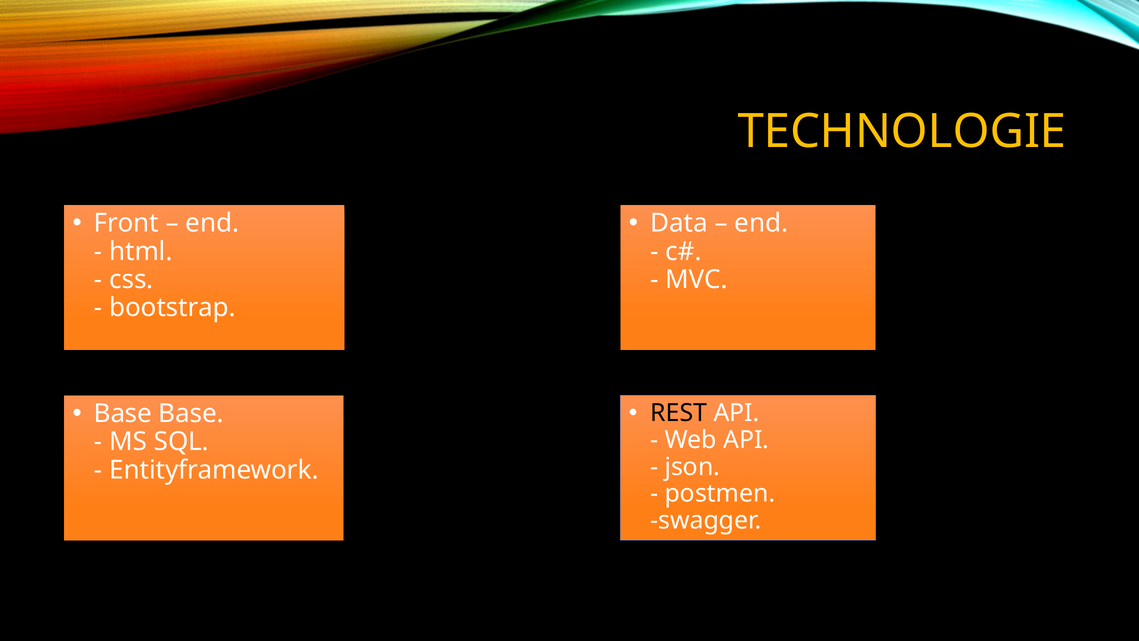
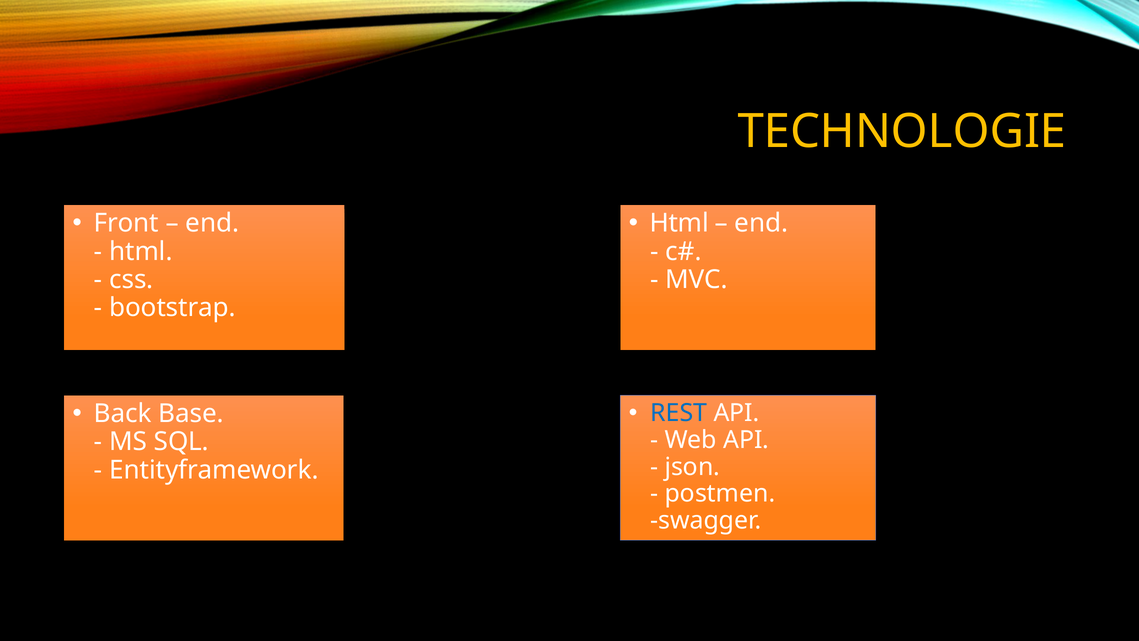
Data at (679, 223): Data -> Html
Base at (123, 413): Base -> Back
REST colour: black -> blue
